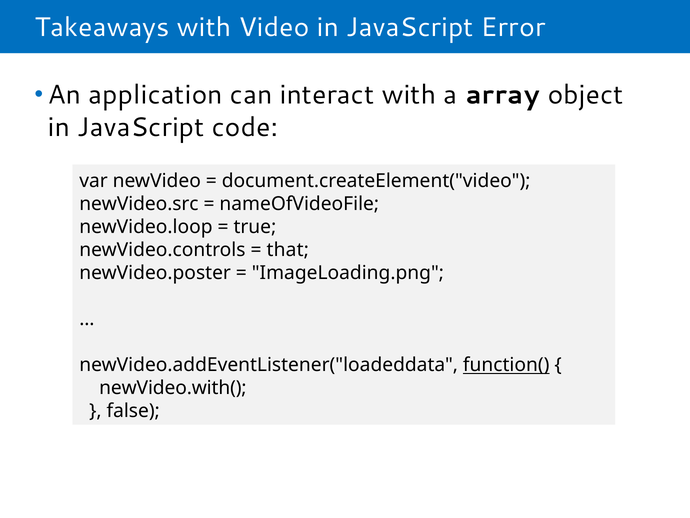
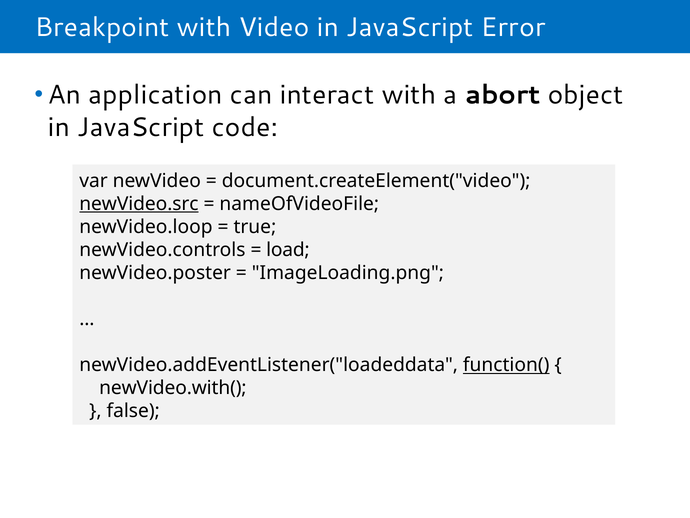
Takeaways: Takeaways -> Breakpoint
array: array -> abort
newVideo.src underline: none -> present
that: that -> load
